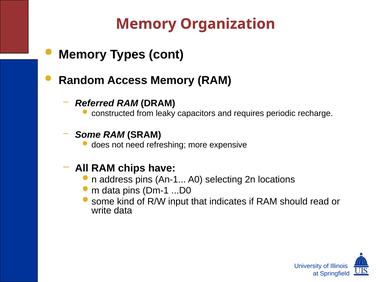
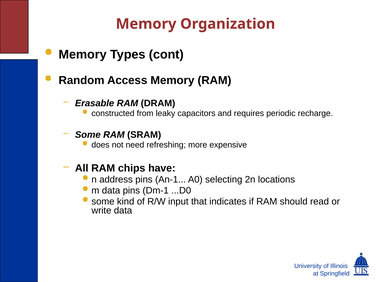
Referred: Referred -> Erasable
